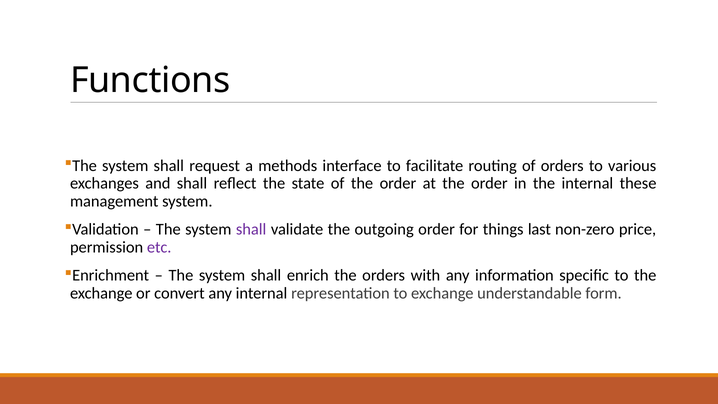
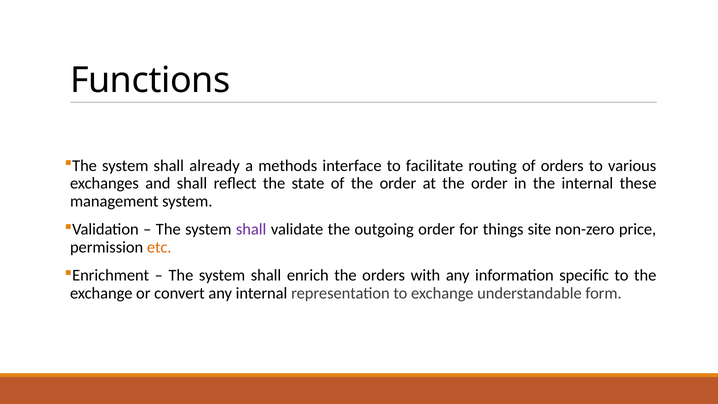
request: request -> already
last: last -> site
etc colour: purple -> orange
